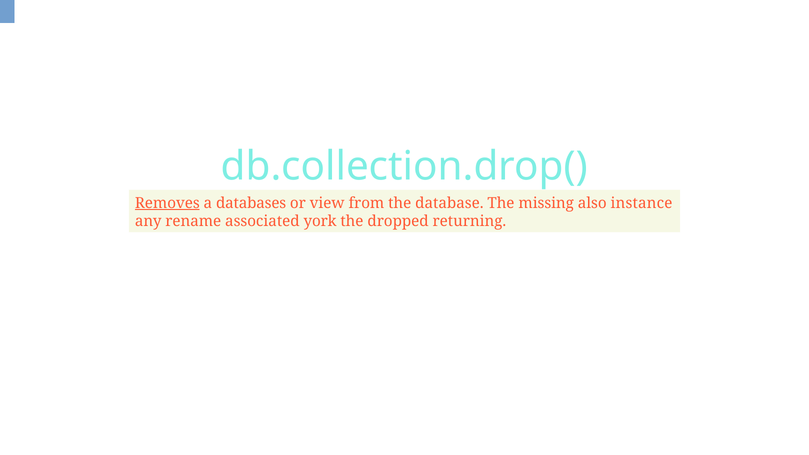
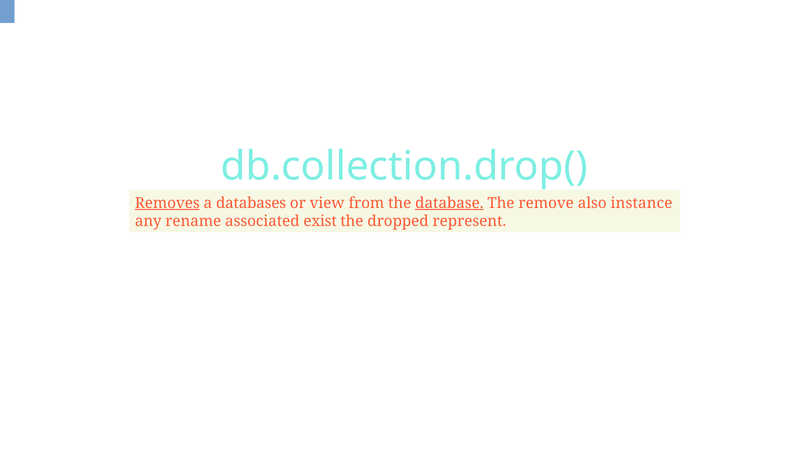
database underline: none -> present
missing: missing -> remove
york: york -> exist
returning: returning -> represent
